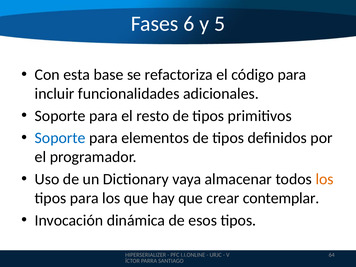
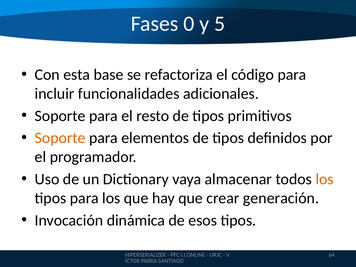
6: 6 -> 0
Soporte at (60, 138) colour: blue -> orange
contemplar: contemplar -> generación
